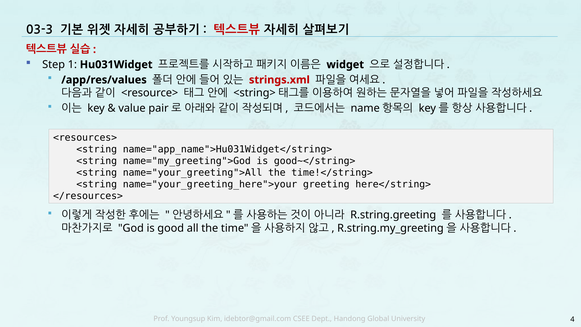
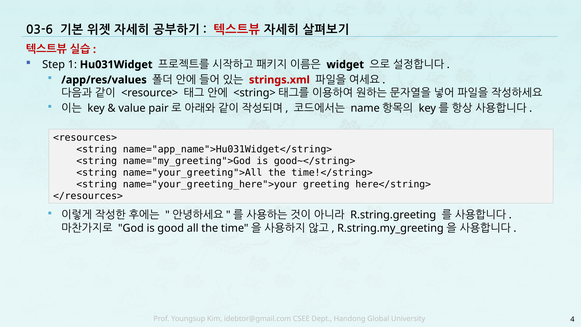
03-3: 03-3 -> 03-6
